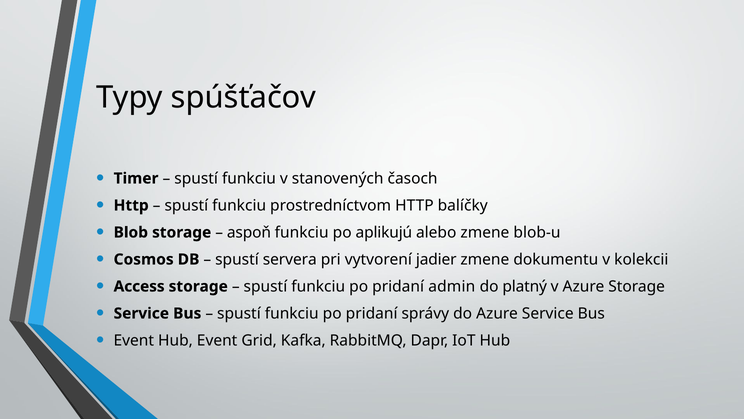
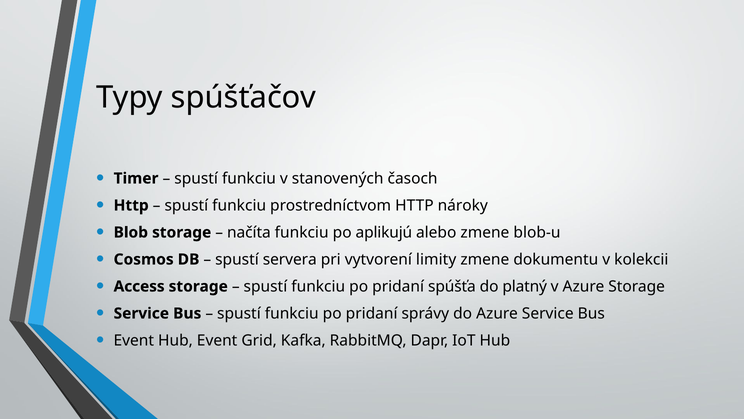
balíčky: balíčky -> nároky
aspoň: aspoň -> načíta
jadier: jadier -> limity
admin: admin -> spúšťa
